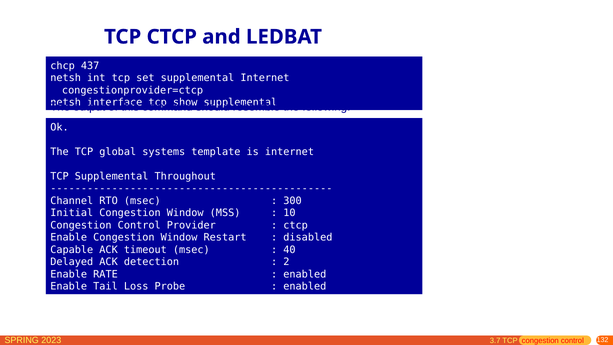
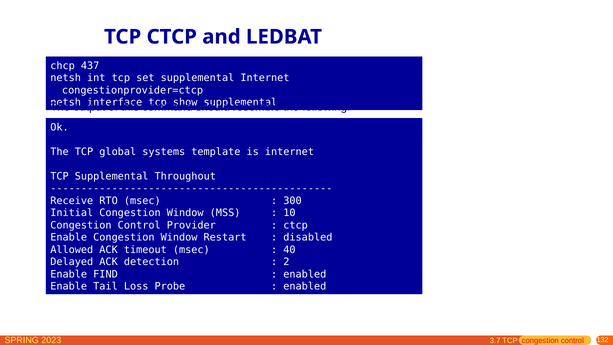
Channel: Channel -> Receive
Capable: Capable -> Allowed
RATE: RATE -> FIND
